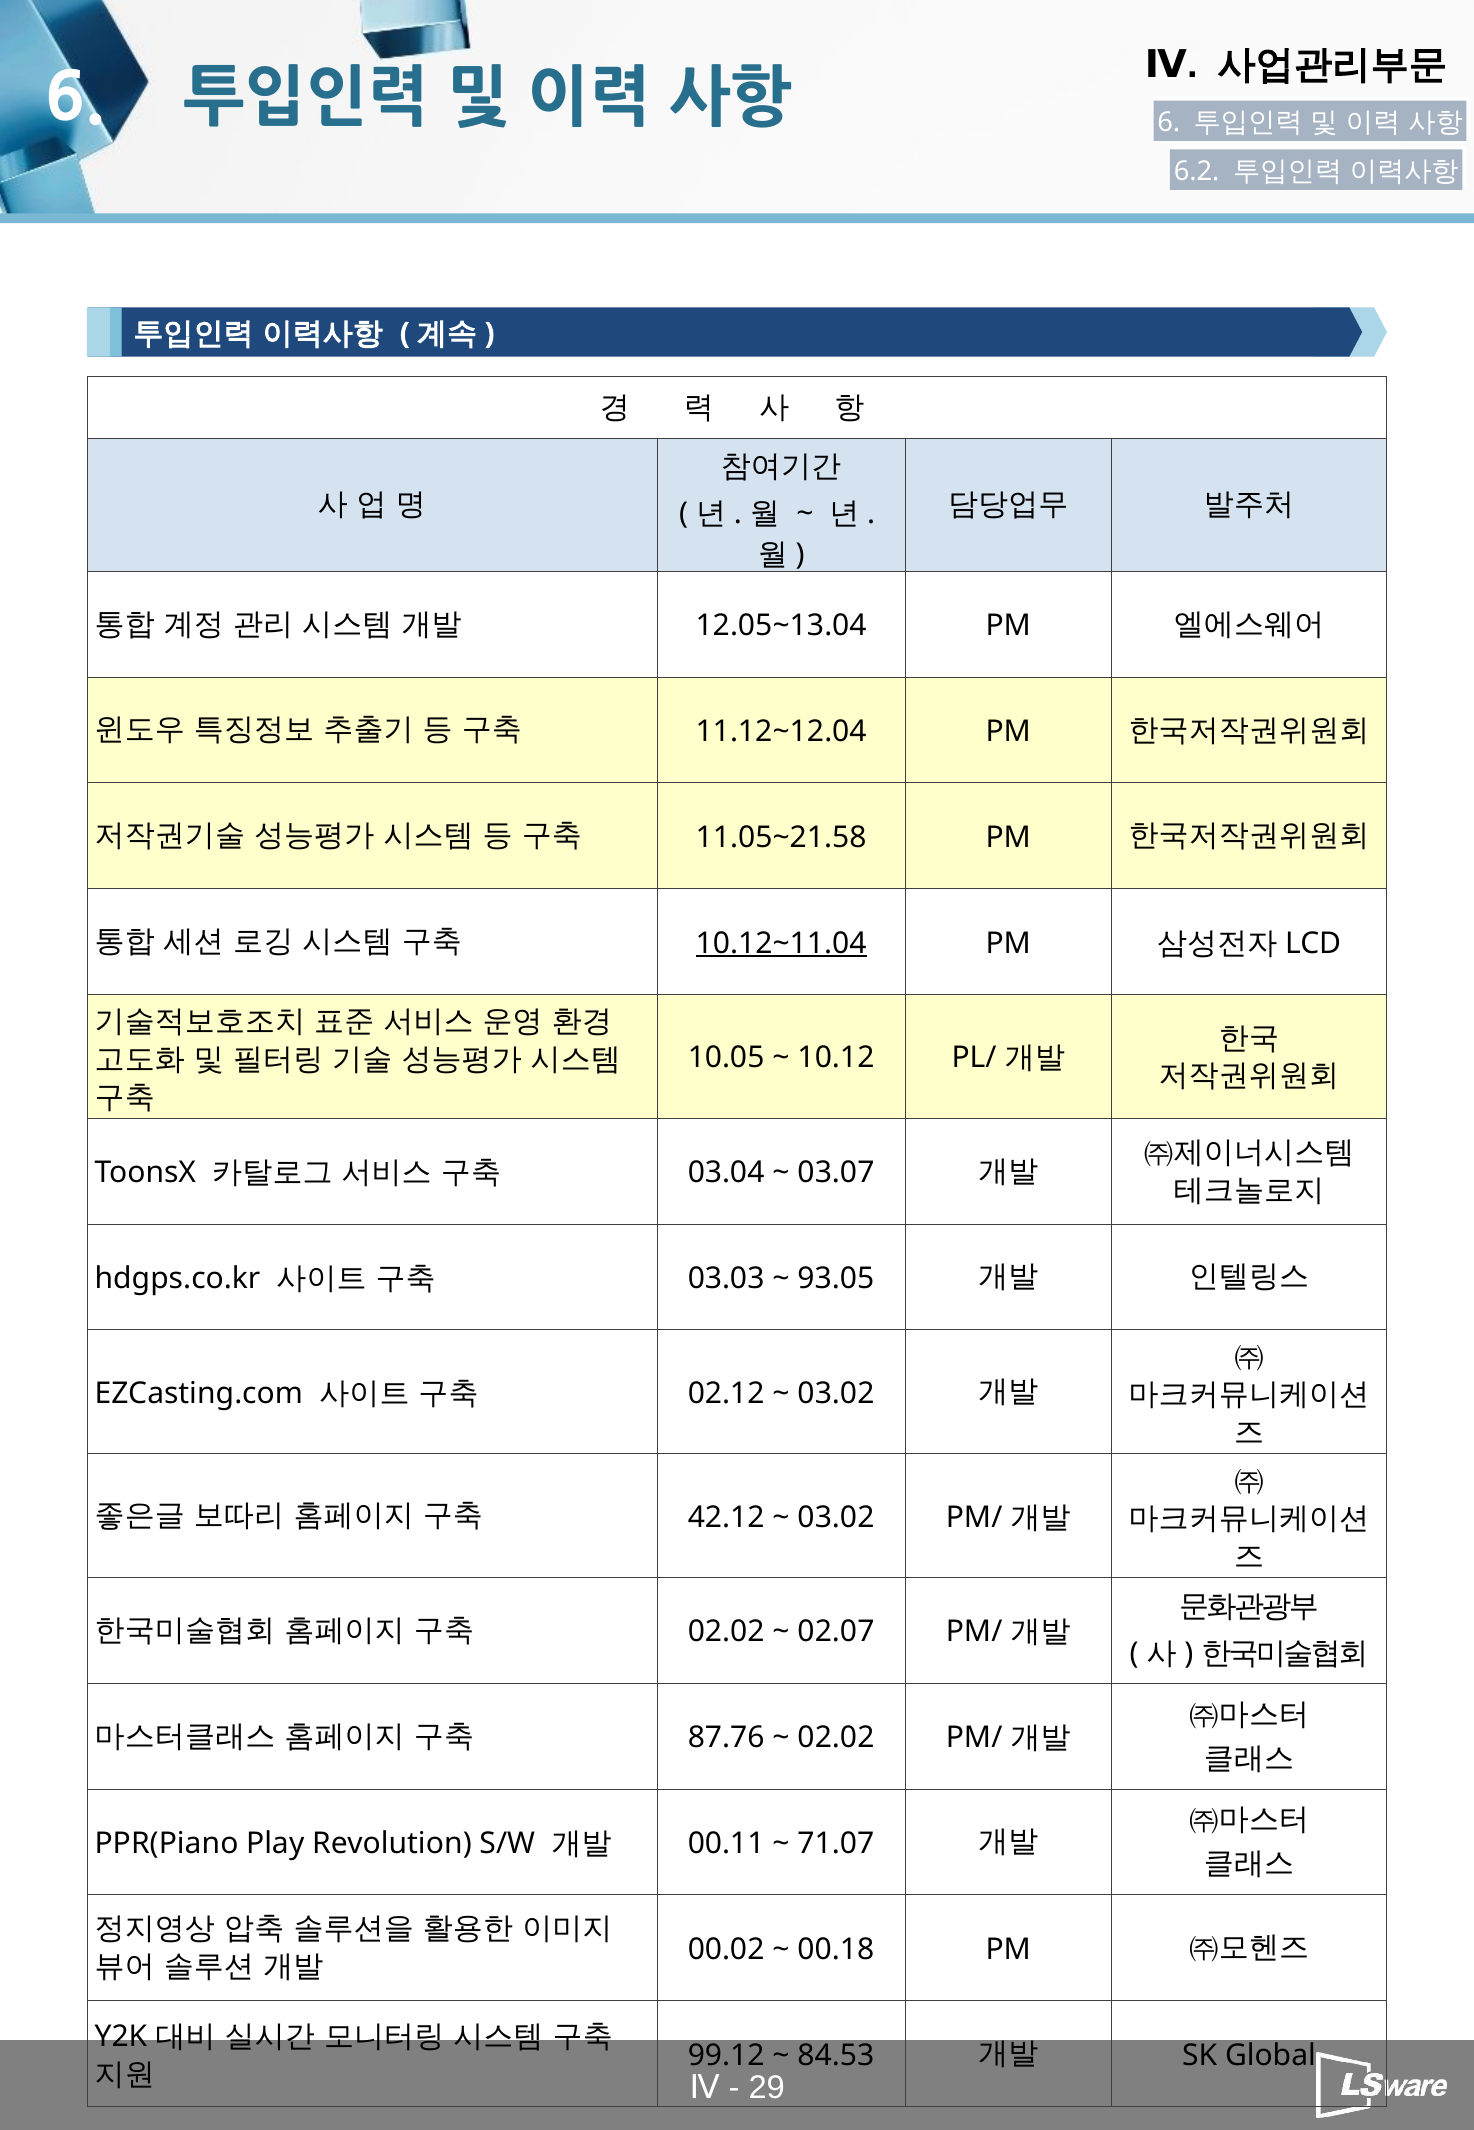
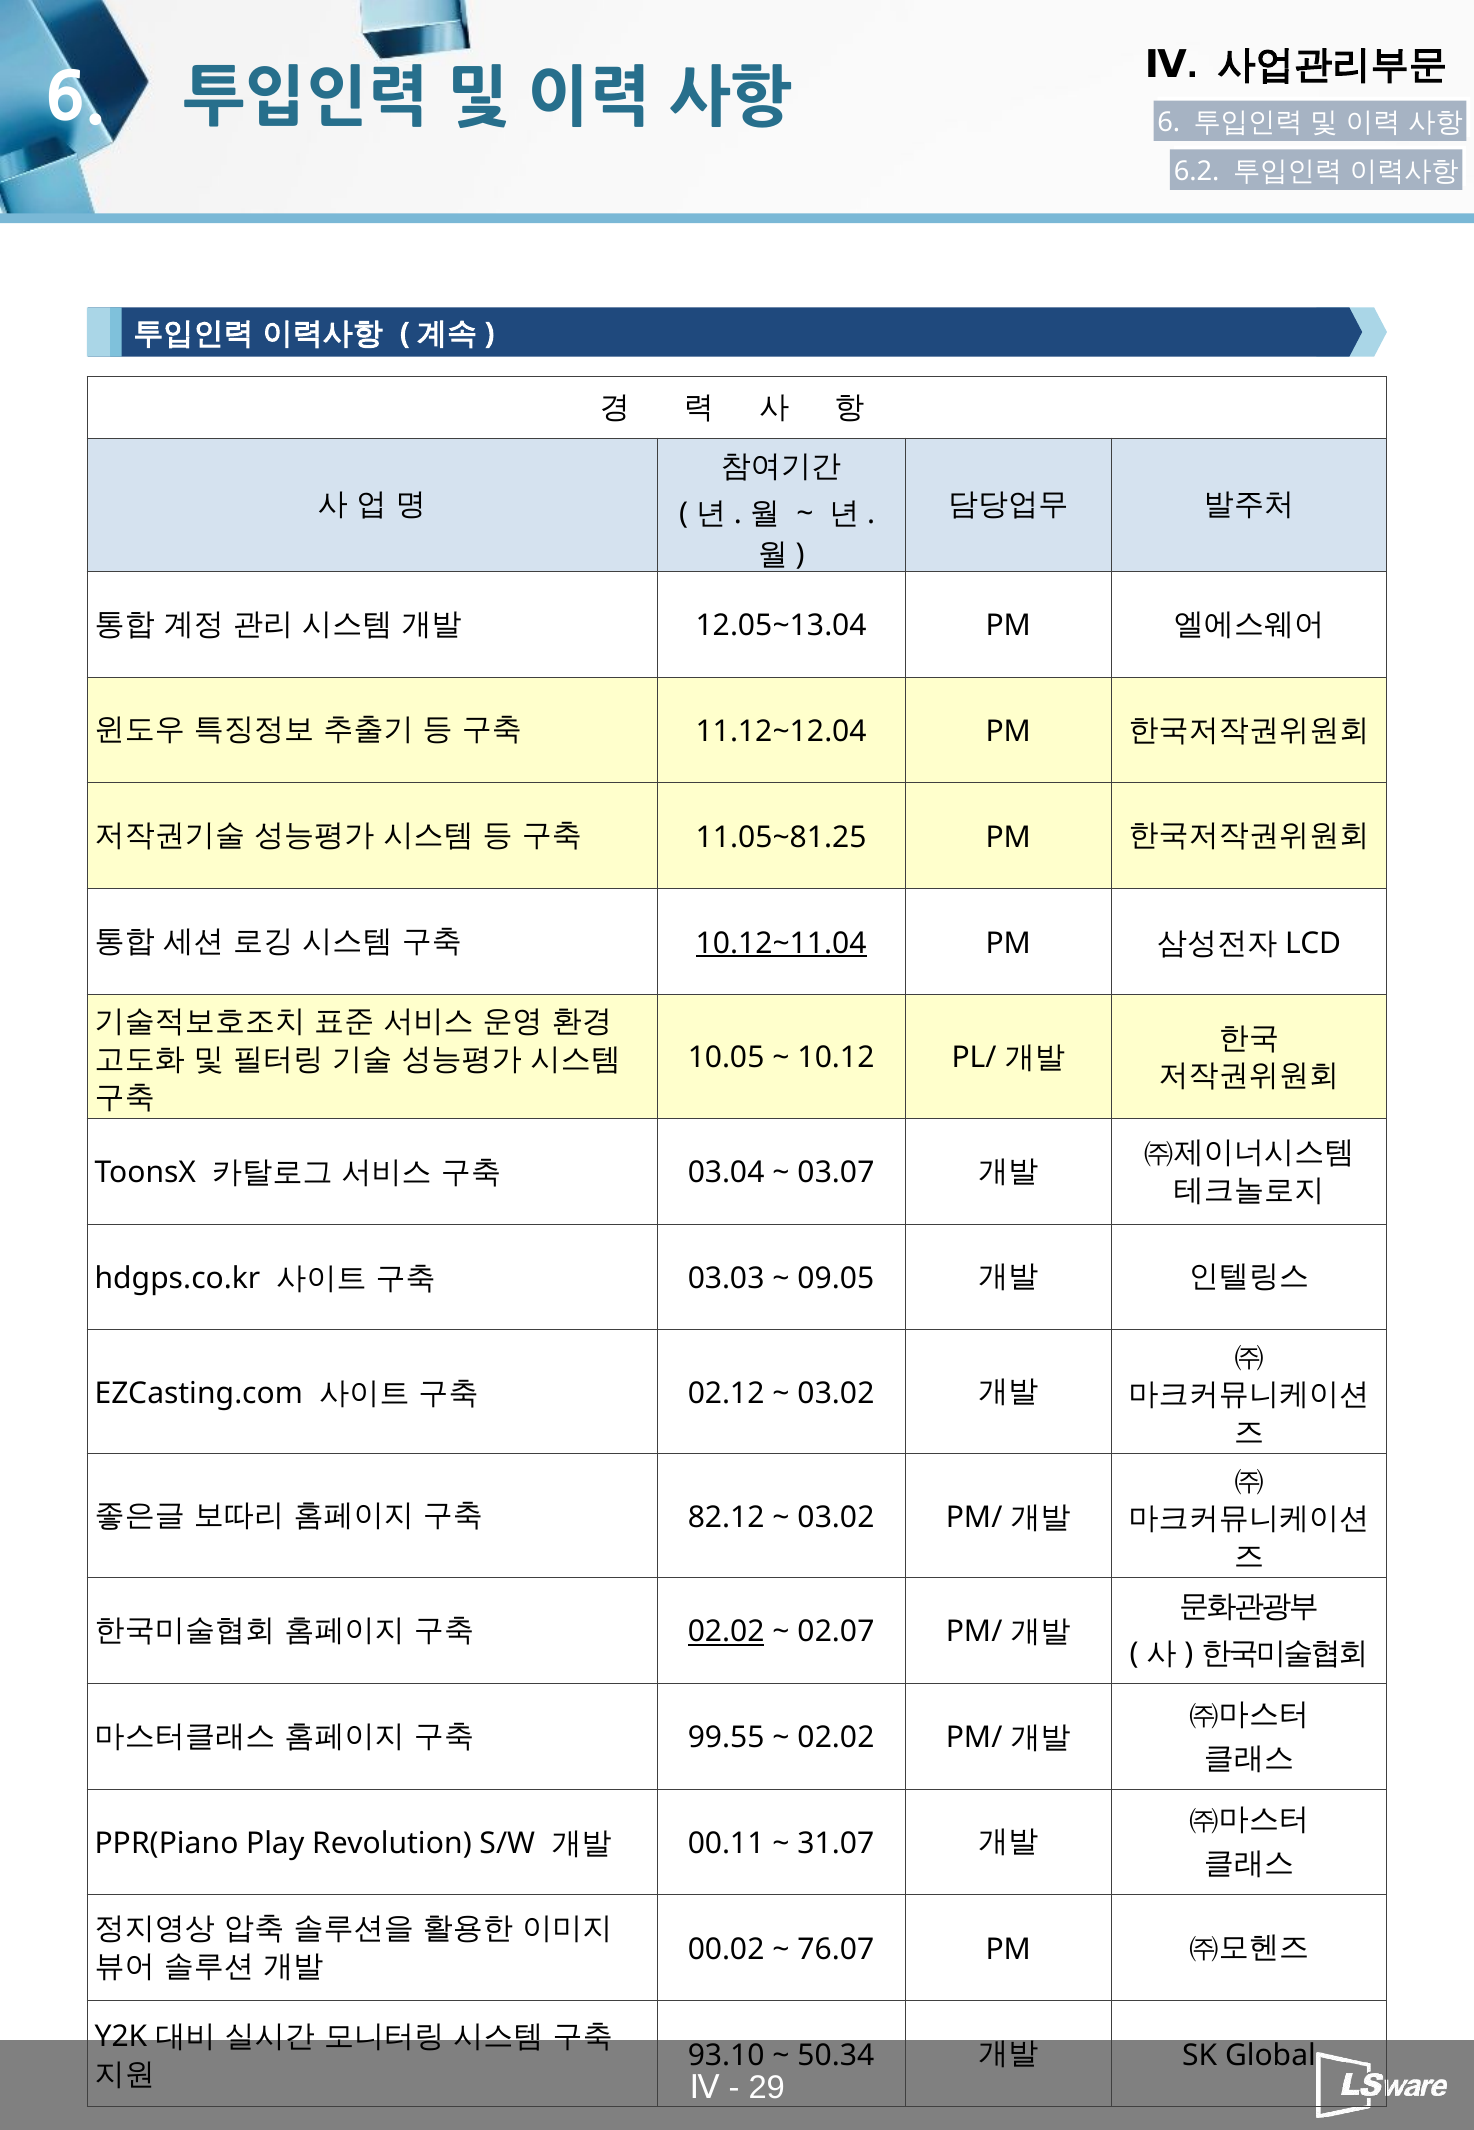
11.05~21.58: 11.05~21.58 -> 11.05~81.25
93.05: 93.05 -> 09.05
42.12: 42.12 -> 82.12
02.02 at (726, 1631) underline: none -> present
87.76: 87.76 -> 99.55
71.07: 71.07 -> 31.07
00.18: 00.18 -> 76.07
99.12: 99.12 -> 93.10
84.53: 84.53 -> 50.34
